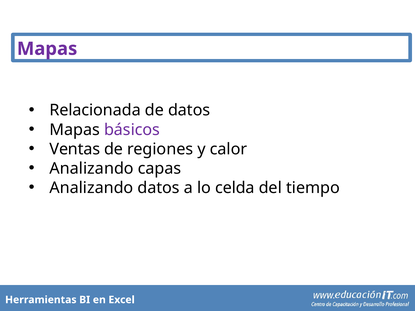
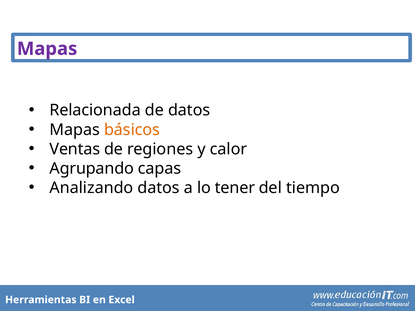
básicos colour: purple -> orange
Analizando at (92, 169): Analizando -> Agrupando
celda: celda -> tener
